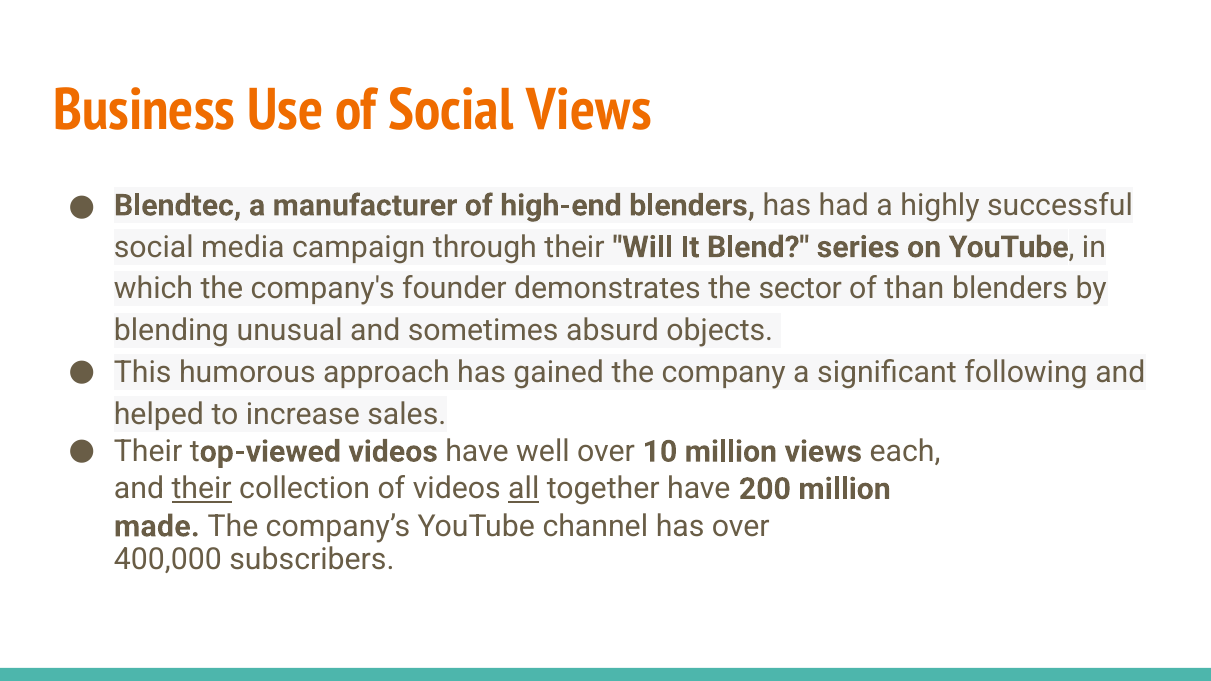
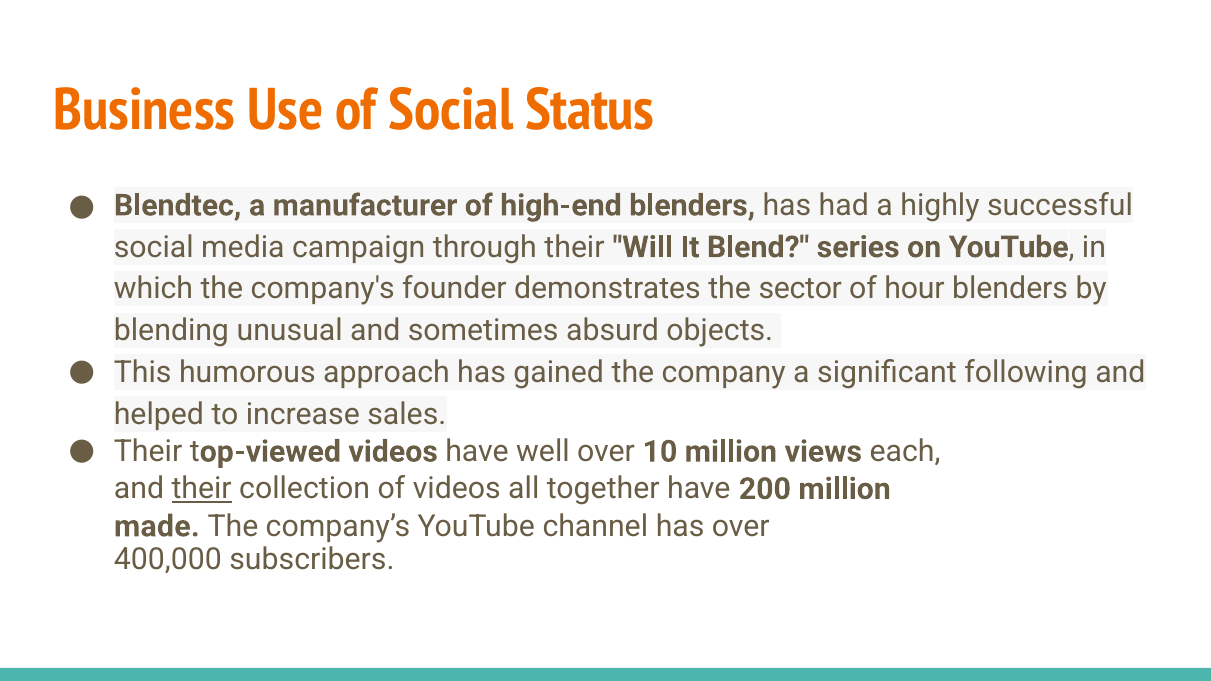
Social Views: Views -> Status
than: than -> hour
all underline: present -> none
